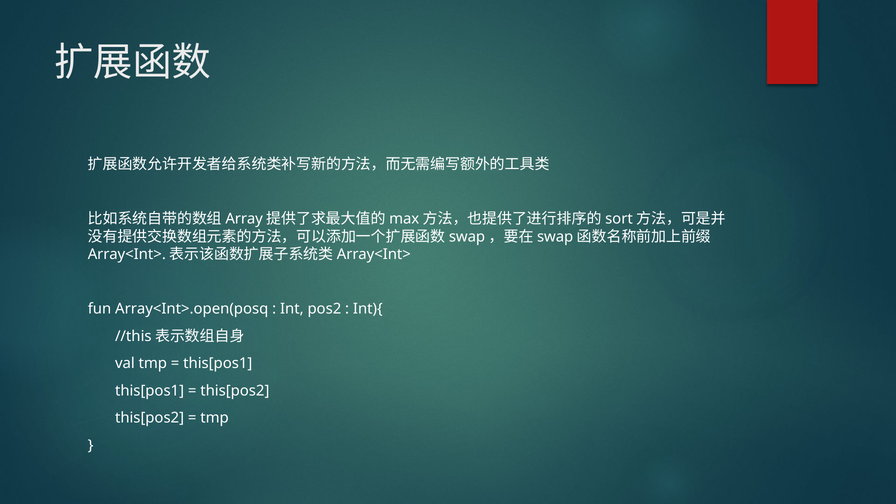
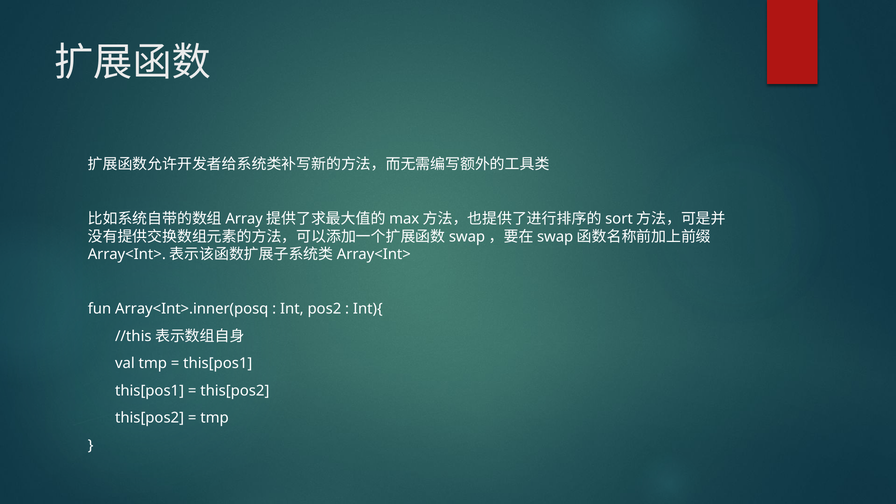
Array<Int>.open(posq: Array<Int>.open(posq -> Array<Int>.inner(posq
